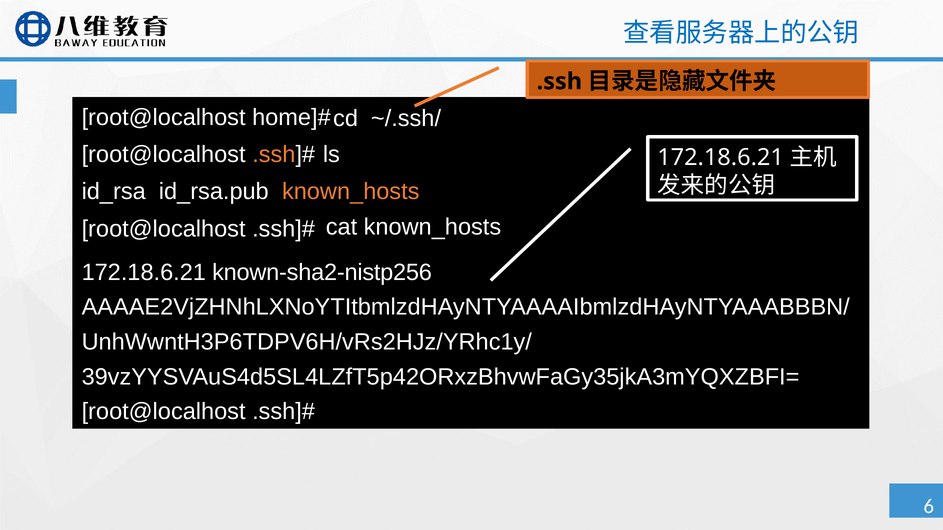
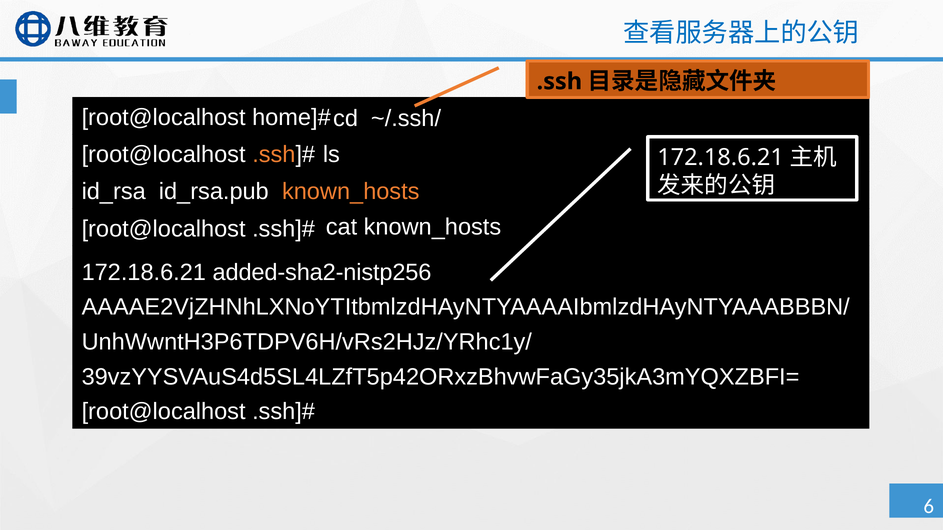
known-sha2-nistp256: known-sha2-nistp256 -> added-sha2-nistp256
